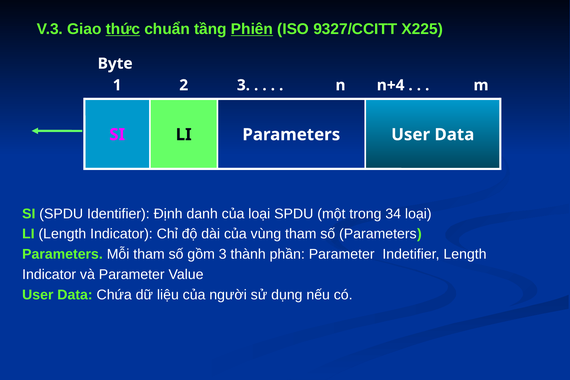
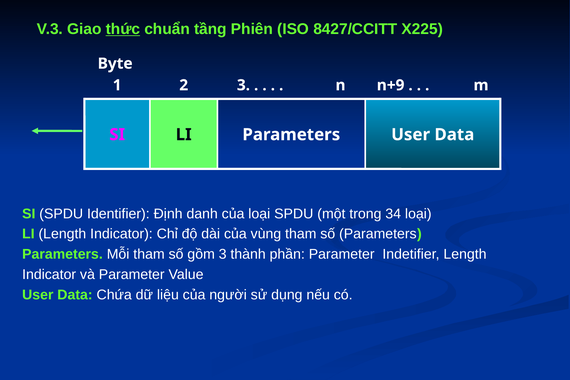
Phiên underline: present -> none
9327/CCITT: 9327/CCITT -> 8427/CCITT
n+4: n+4 -> n+9
